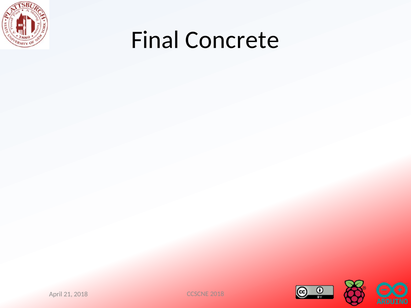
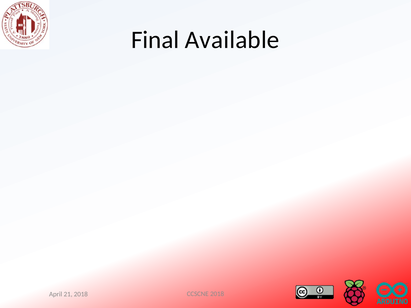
Concrete: Concrete -> Available
